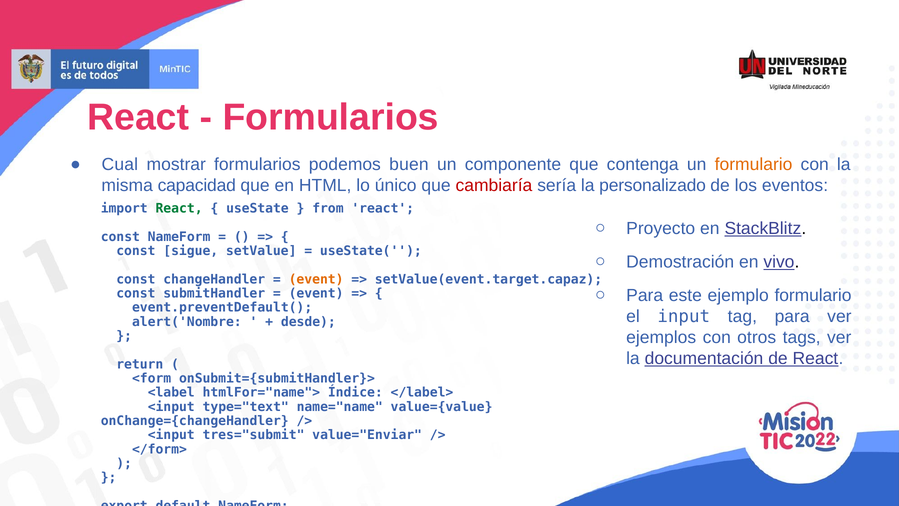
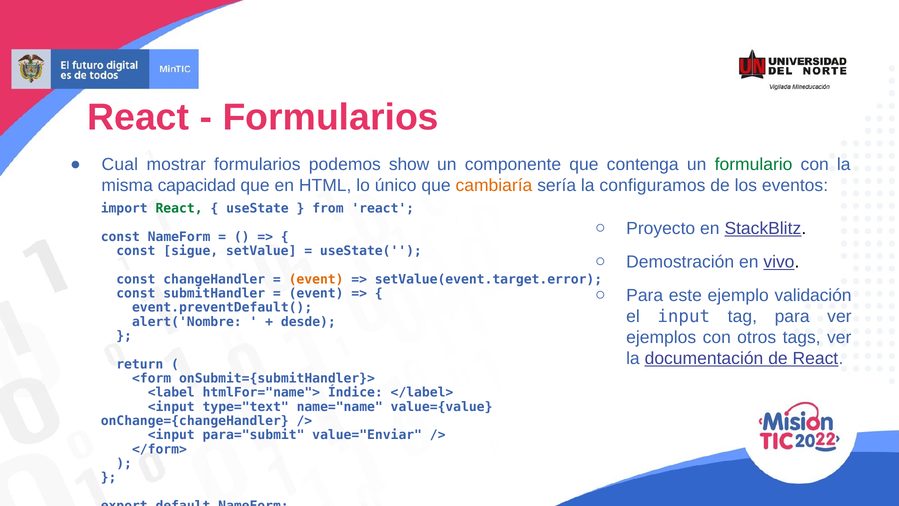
buen: buen -> show
formulario at (754, 165) colour: orange -> green
cambiaría colour: red -> orange
personalizado: personalizado -> configuramos
setValue(event.target.capaz: setValue(event.target.capaz -> setValue(event.target.error
ejemplo formulario: formulario -> validación
tres="submit: tres="submit -> para="submit
